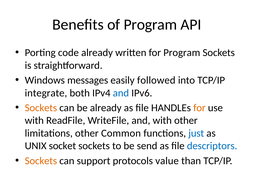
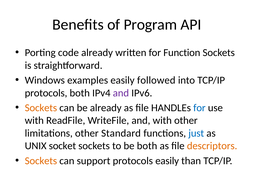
for Program: Program -> Function
messages: messages -> examples
integrate at (46, 93): integrate -> protocols
and at (121, 93) colour: blue -> purple
for at (199, 108) colour: orange -> blue
Common: Common -> Standard
be send: send -> both
descriptors colour: blue -> orange
protocols value: value -> easily
